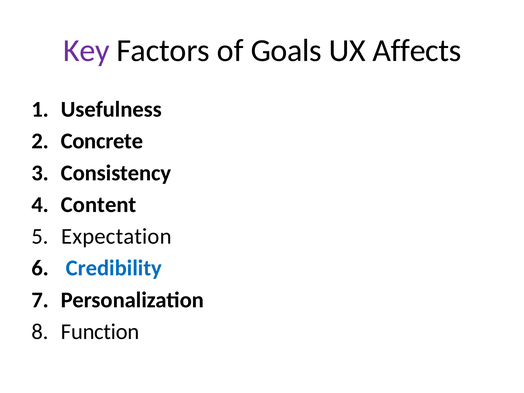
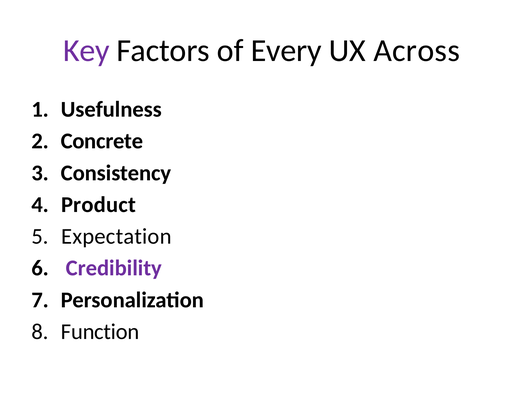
Goals: Goals -> Every
Affects: Affects -> Across
Content: Content -> Product
Credibility colour: blue -> purple
